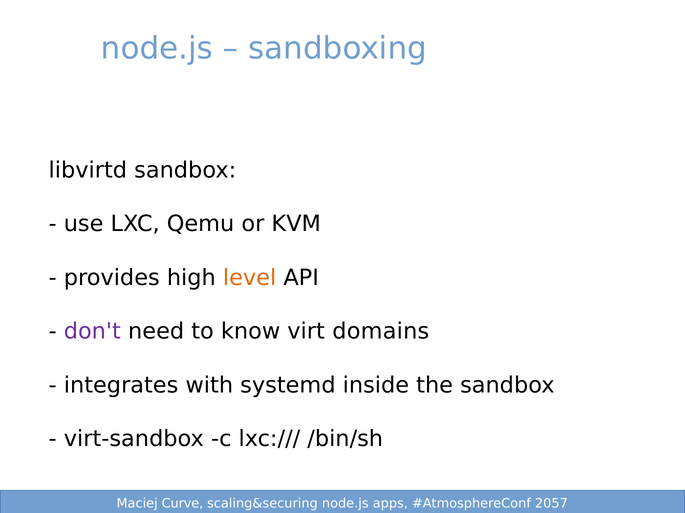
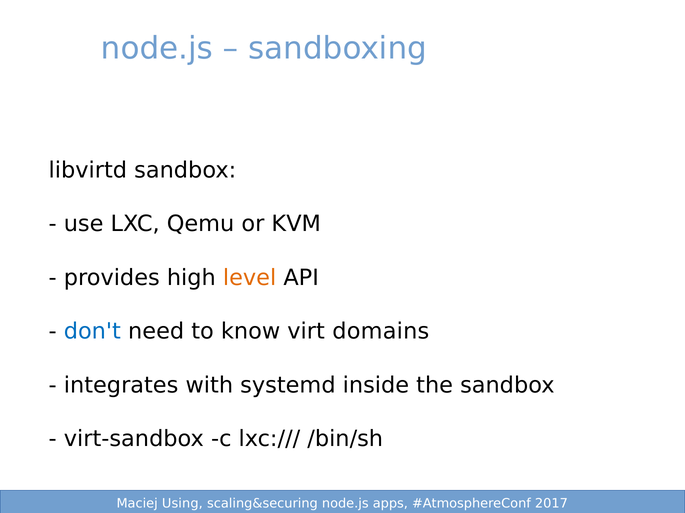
don't colour: purple -> blue
Curve: Curve -> Using
2057: 2057 -> 2017
